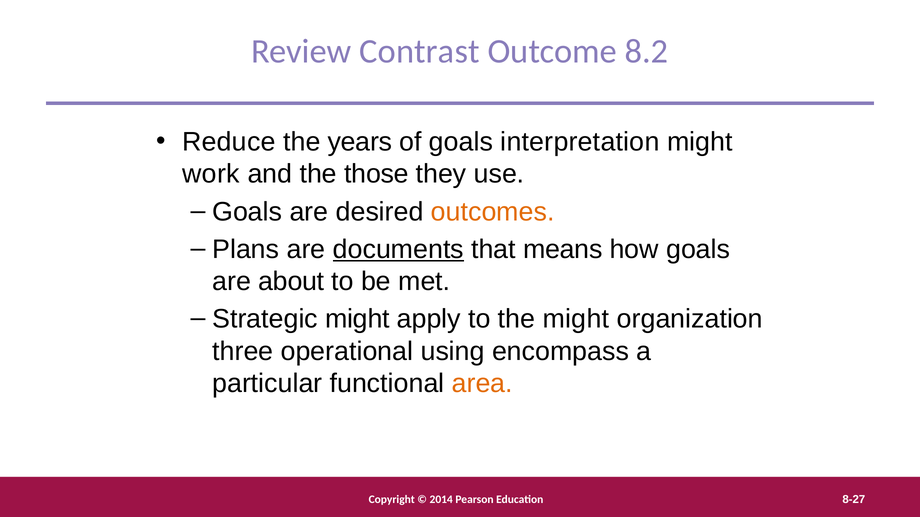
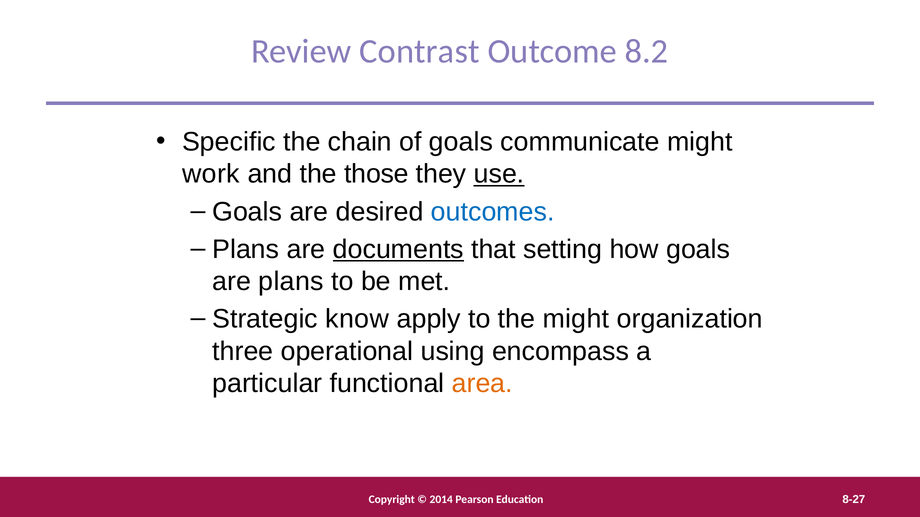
Reduce: Reduce -> Specific
years: years -> chain
interpretation: interpretation -> communicate
use underline: none -> present
outcomes colour: orange -> blue
means: means -> setting
are about: about -> plans
Strategic might: might -> know
